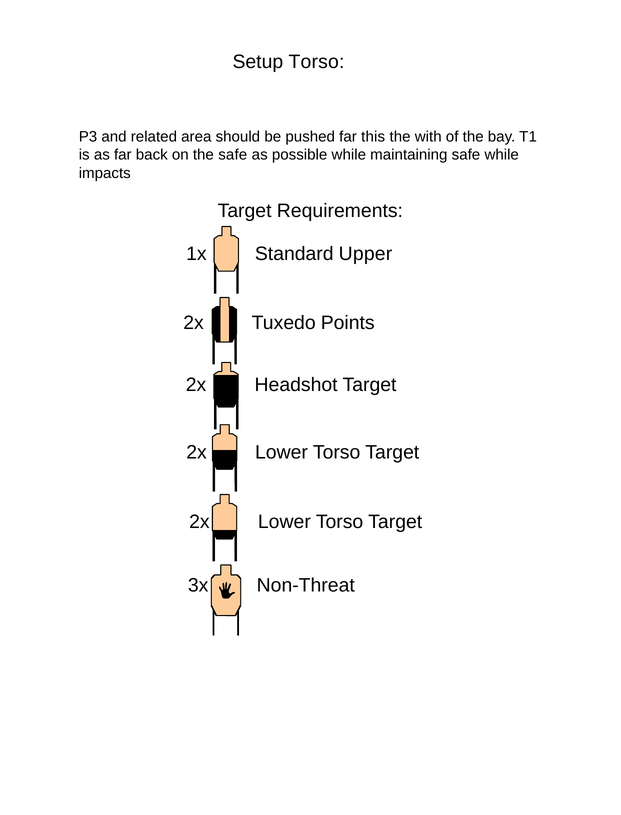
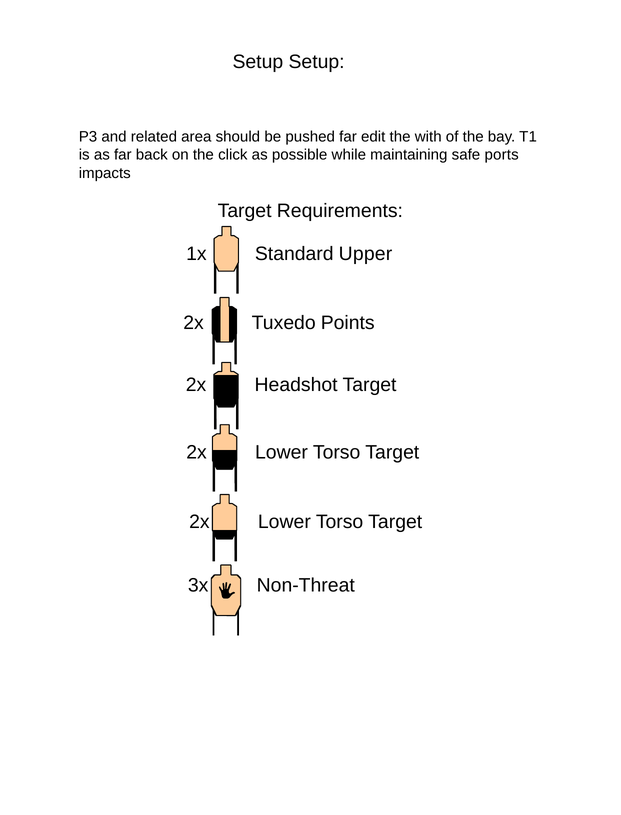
Setup Torso: Torso -> Setup
this: this -> edit
the safe: safe -> click
safe while: while -> ports
